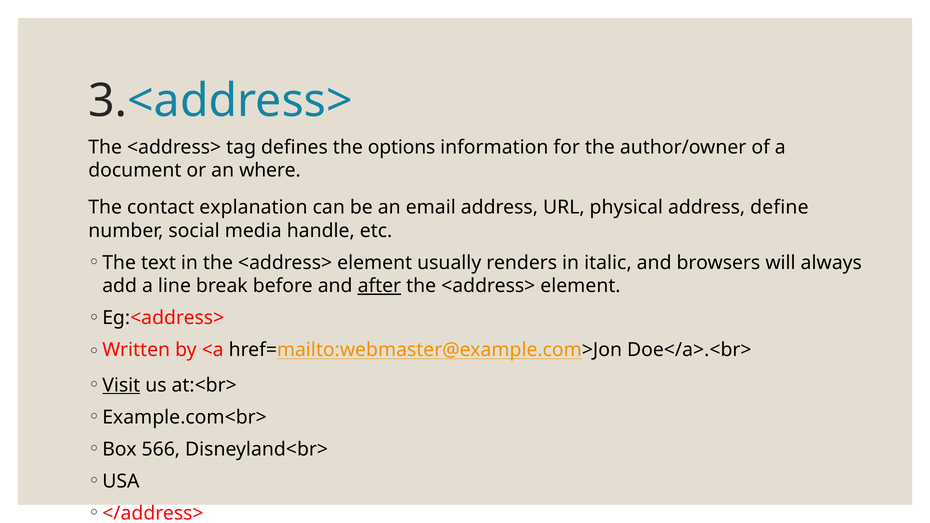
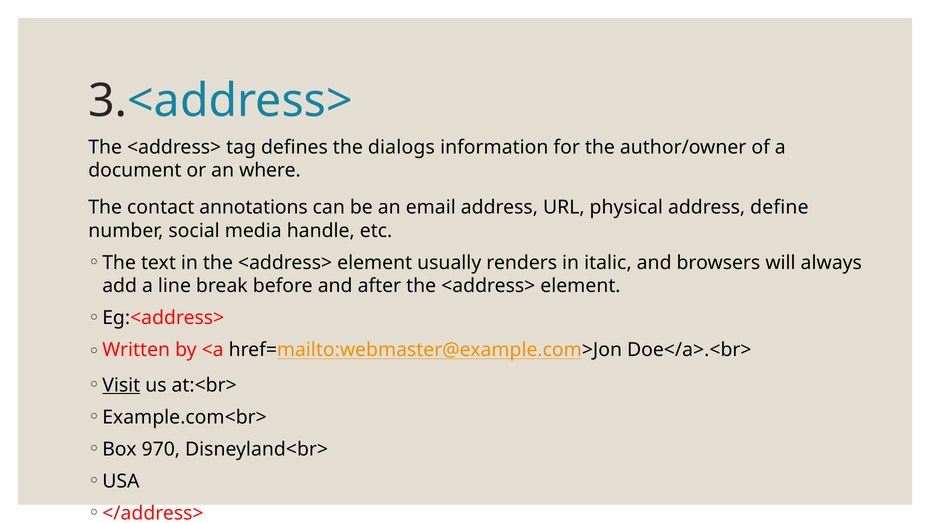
options: options -> dialogs
explanation: explanation -> annotations
after underline: present -> none
566: 566 -> 970
